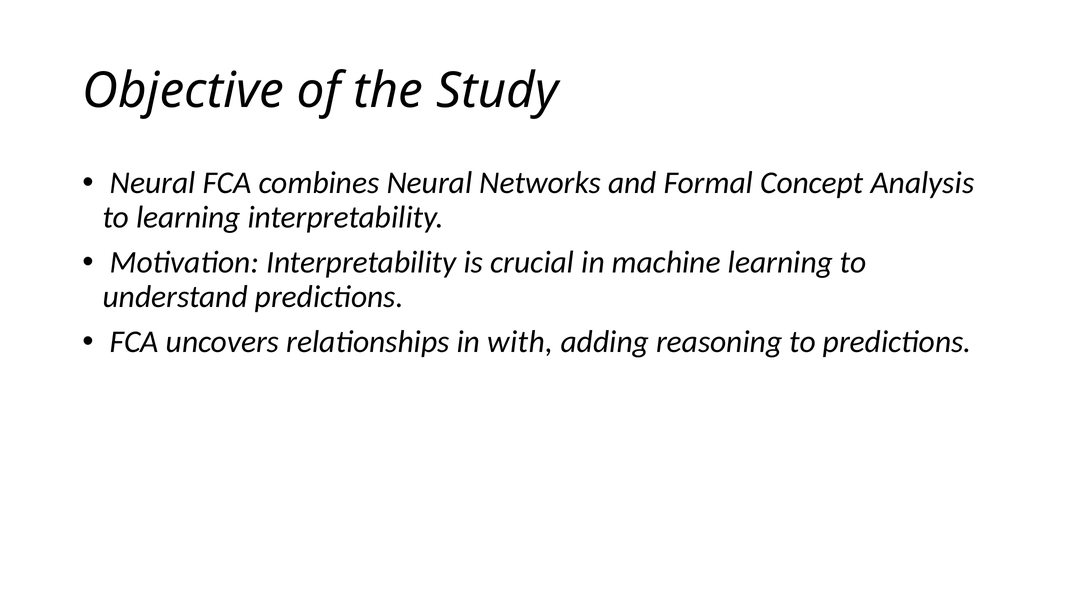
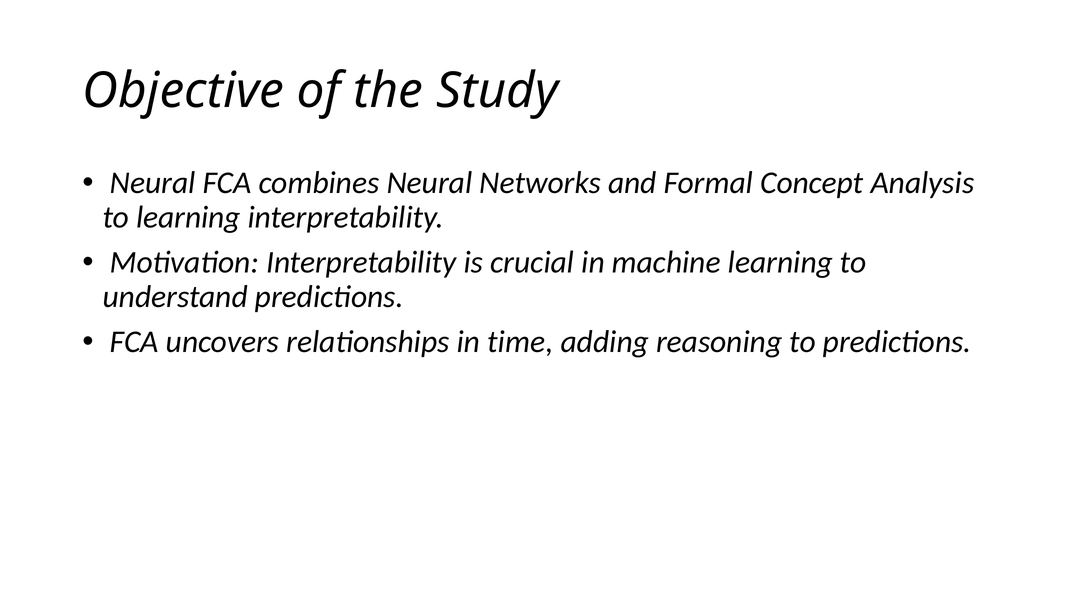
with: with -> time
